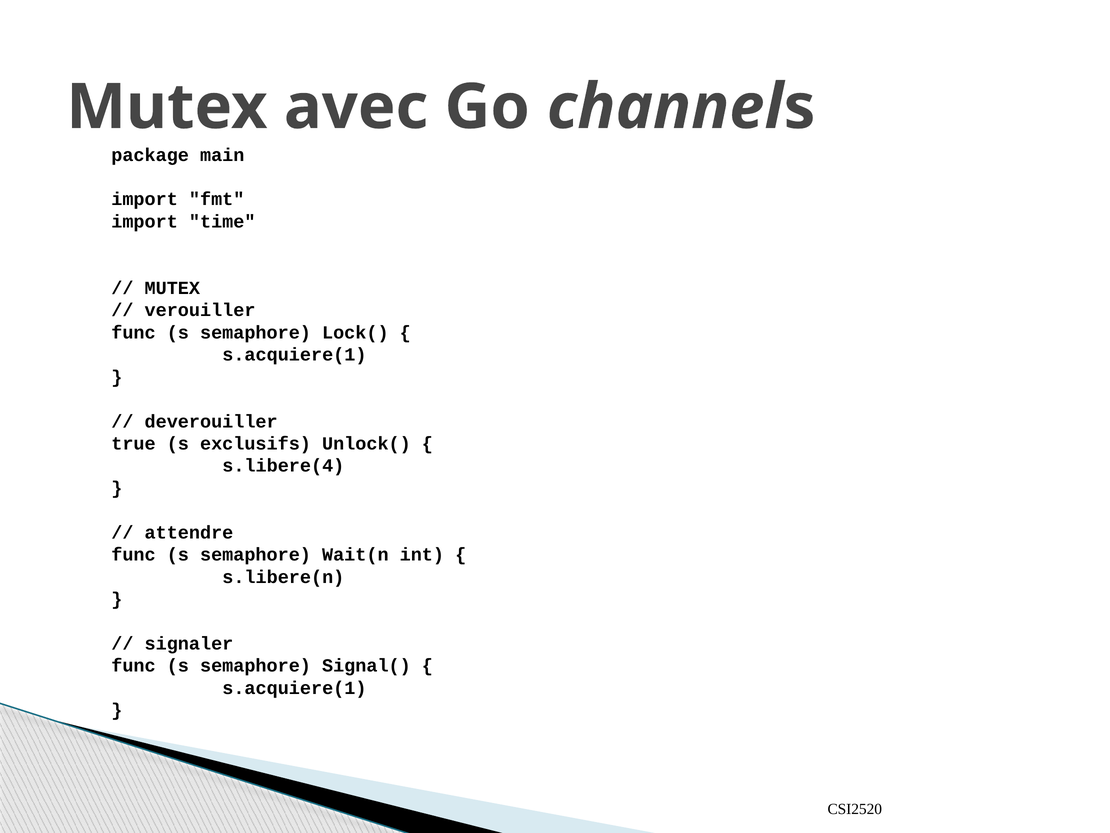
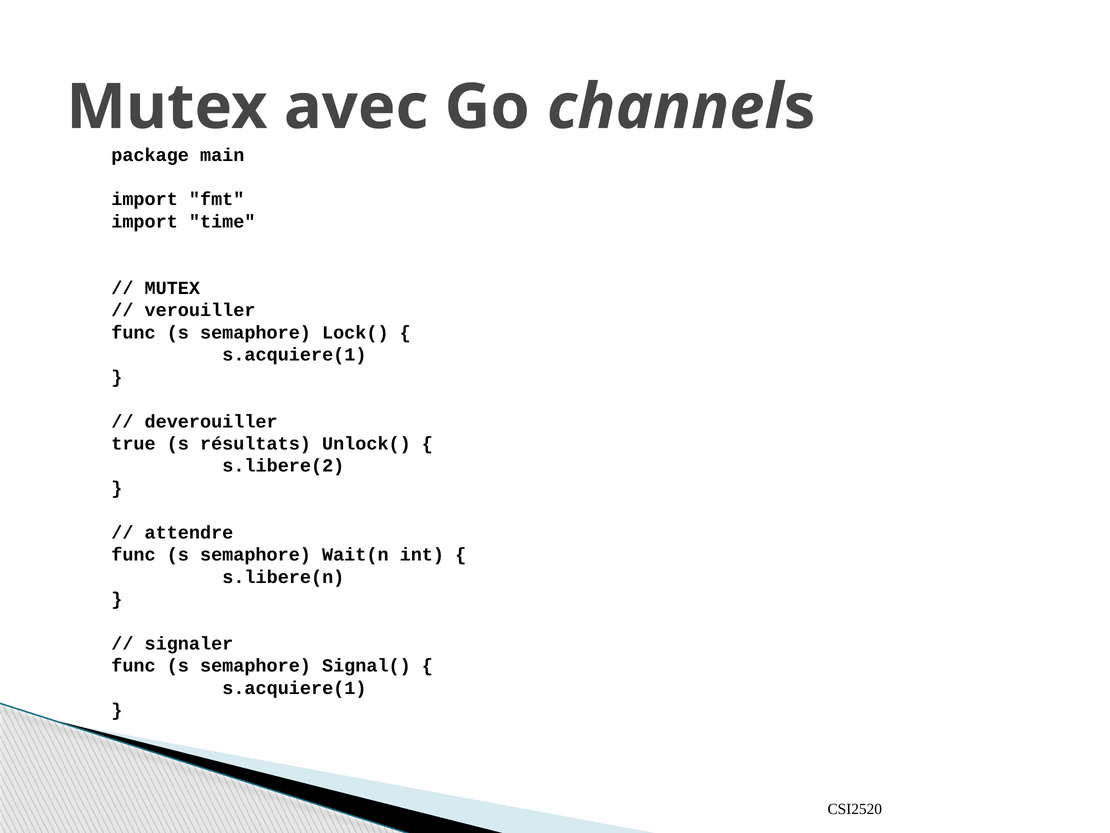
exclusifs: exclusifs -> résultats
s.libere(4: s.libere(4 -> s.libere(2
